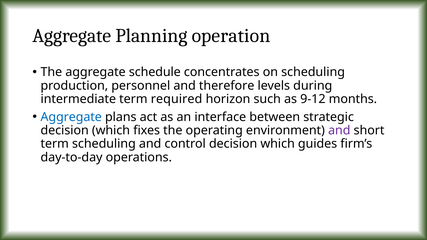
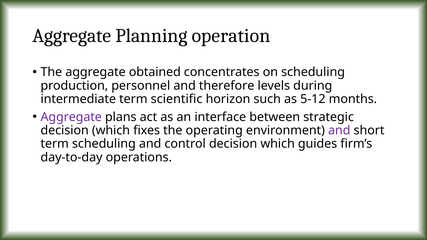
schedule: schedule -> obtained
required: required -> scientific
9-12: 9-12 -> 5-12
Aggregate at (71, 117) colour: blue -> purple
